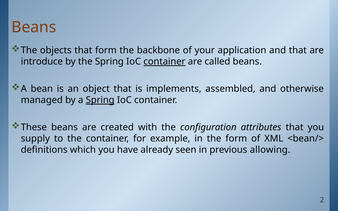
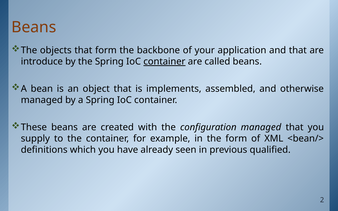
Spring at (100, 100) underline: present -> none
configuration attributes: attributes -> managed
allowing: allowing -> qualified
